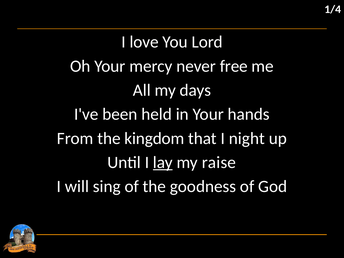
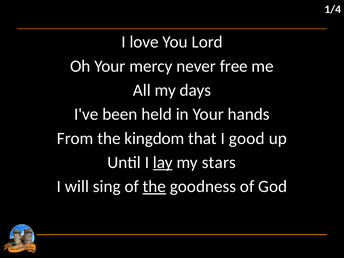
night: night -> good
raise: raise -> stars
the at (154, 186) underline: none -> present
